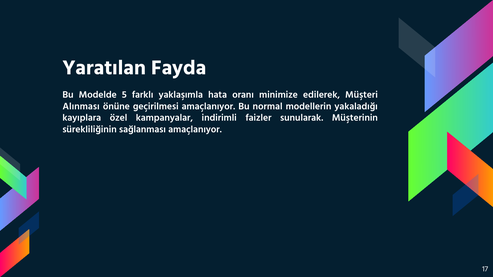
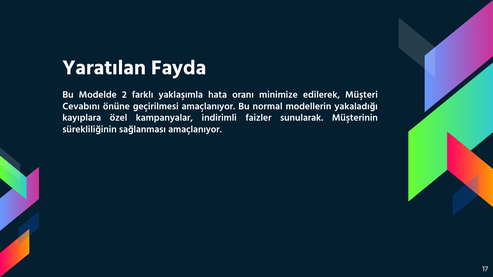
5: 5 -> 2
Alınması: Alınması -> Cevabını
